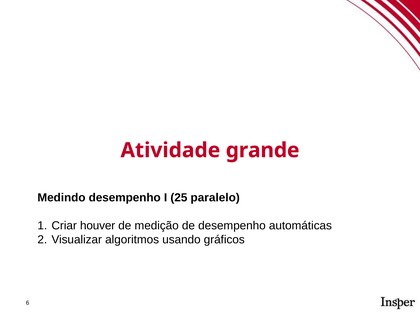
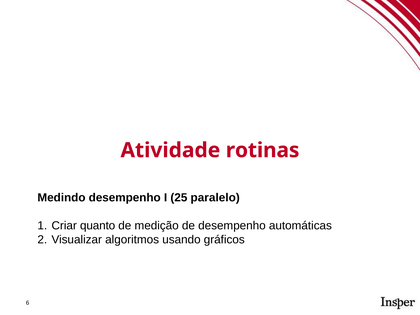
grande: grande -> rotinas
houver: houver -> quanto
